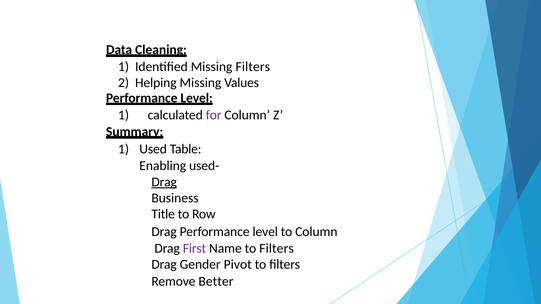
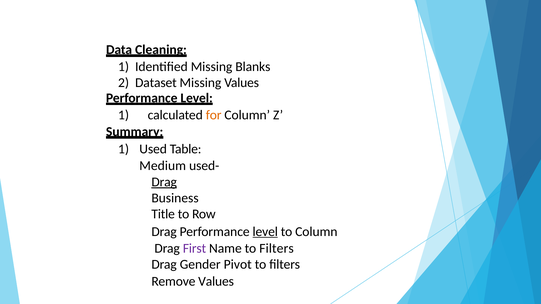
Missing Filters: Filters -> Blanks
Helping: Helping -> Dataset
for colour: purple -> orange
Enabling: Enabling -> Medium
level at (265, 232) underline: none -> present
Remove Better: Better -> Values
